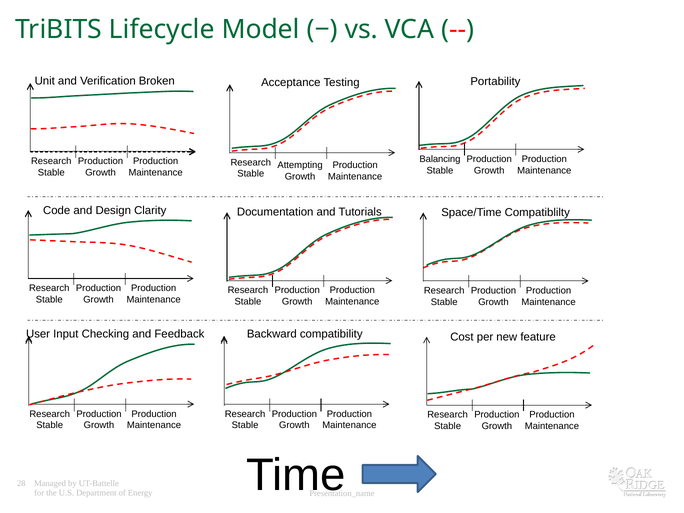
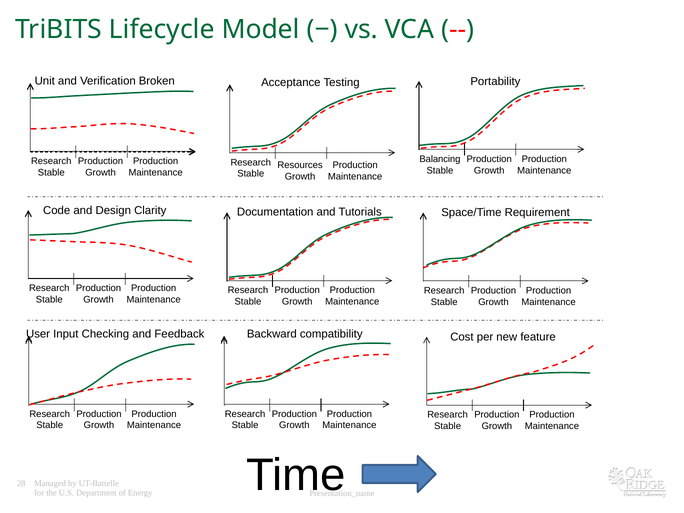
Attempting: Attempting -> Resources
Compatiblilty: Compatiblilty -> Requirement
